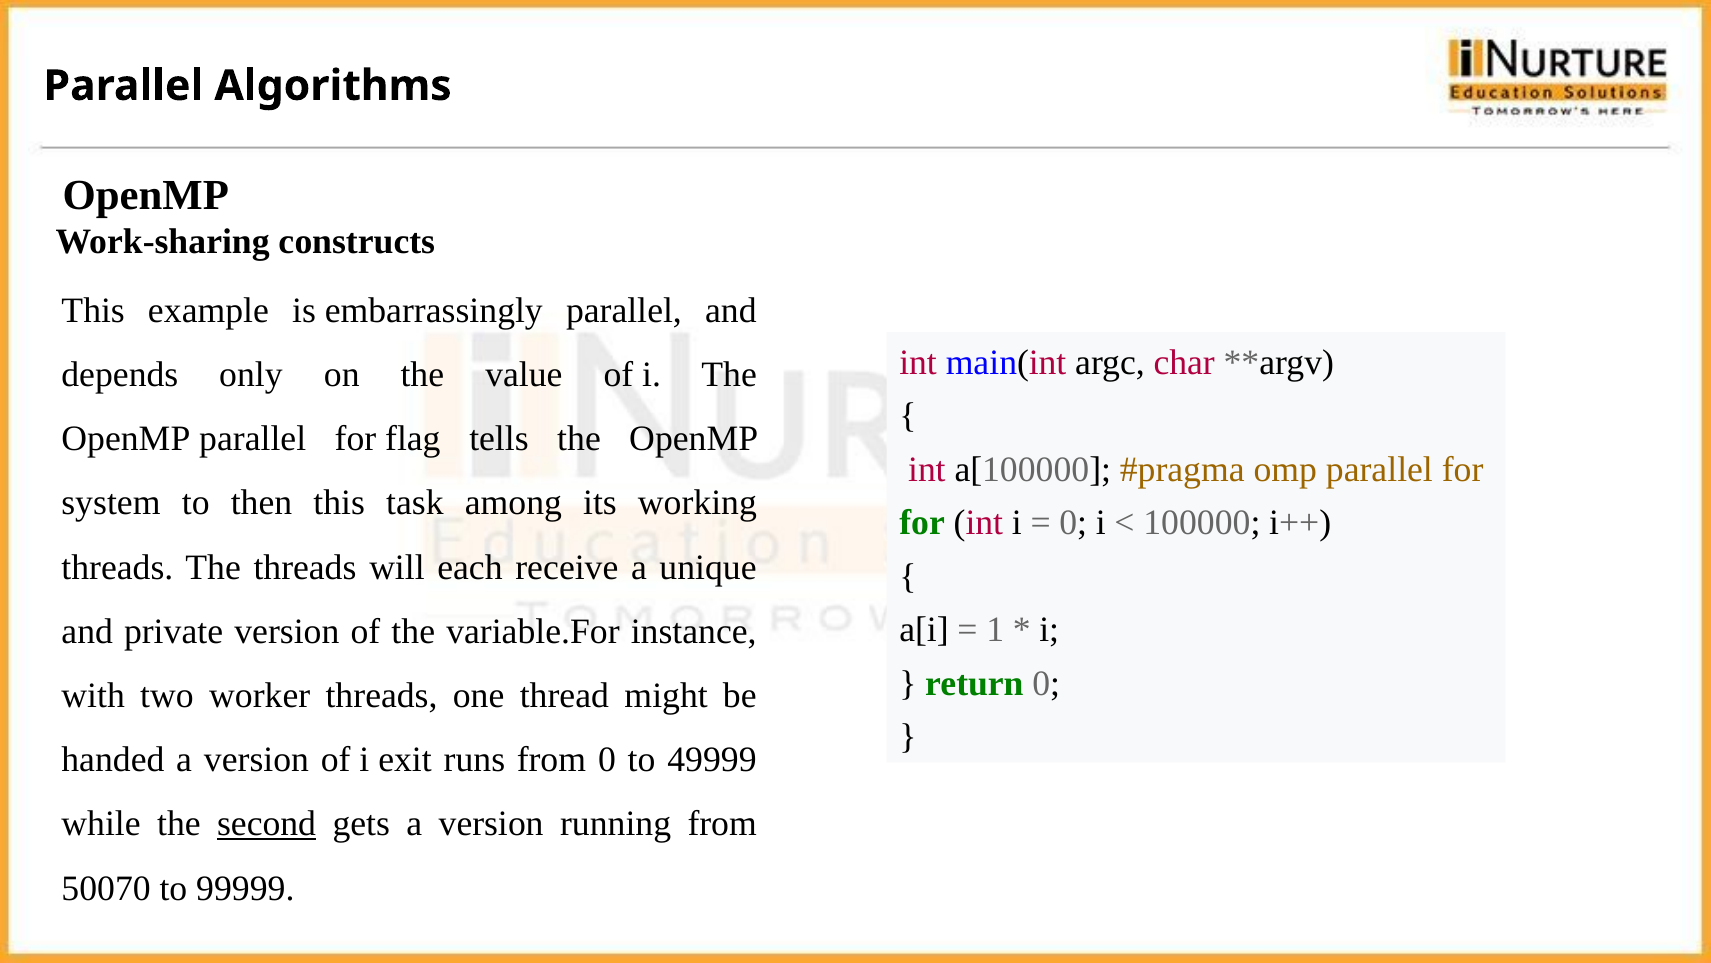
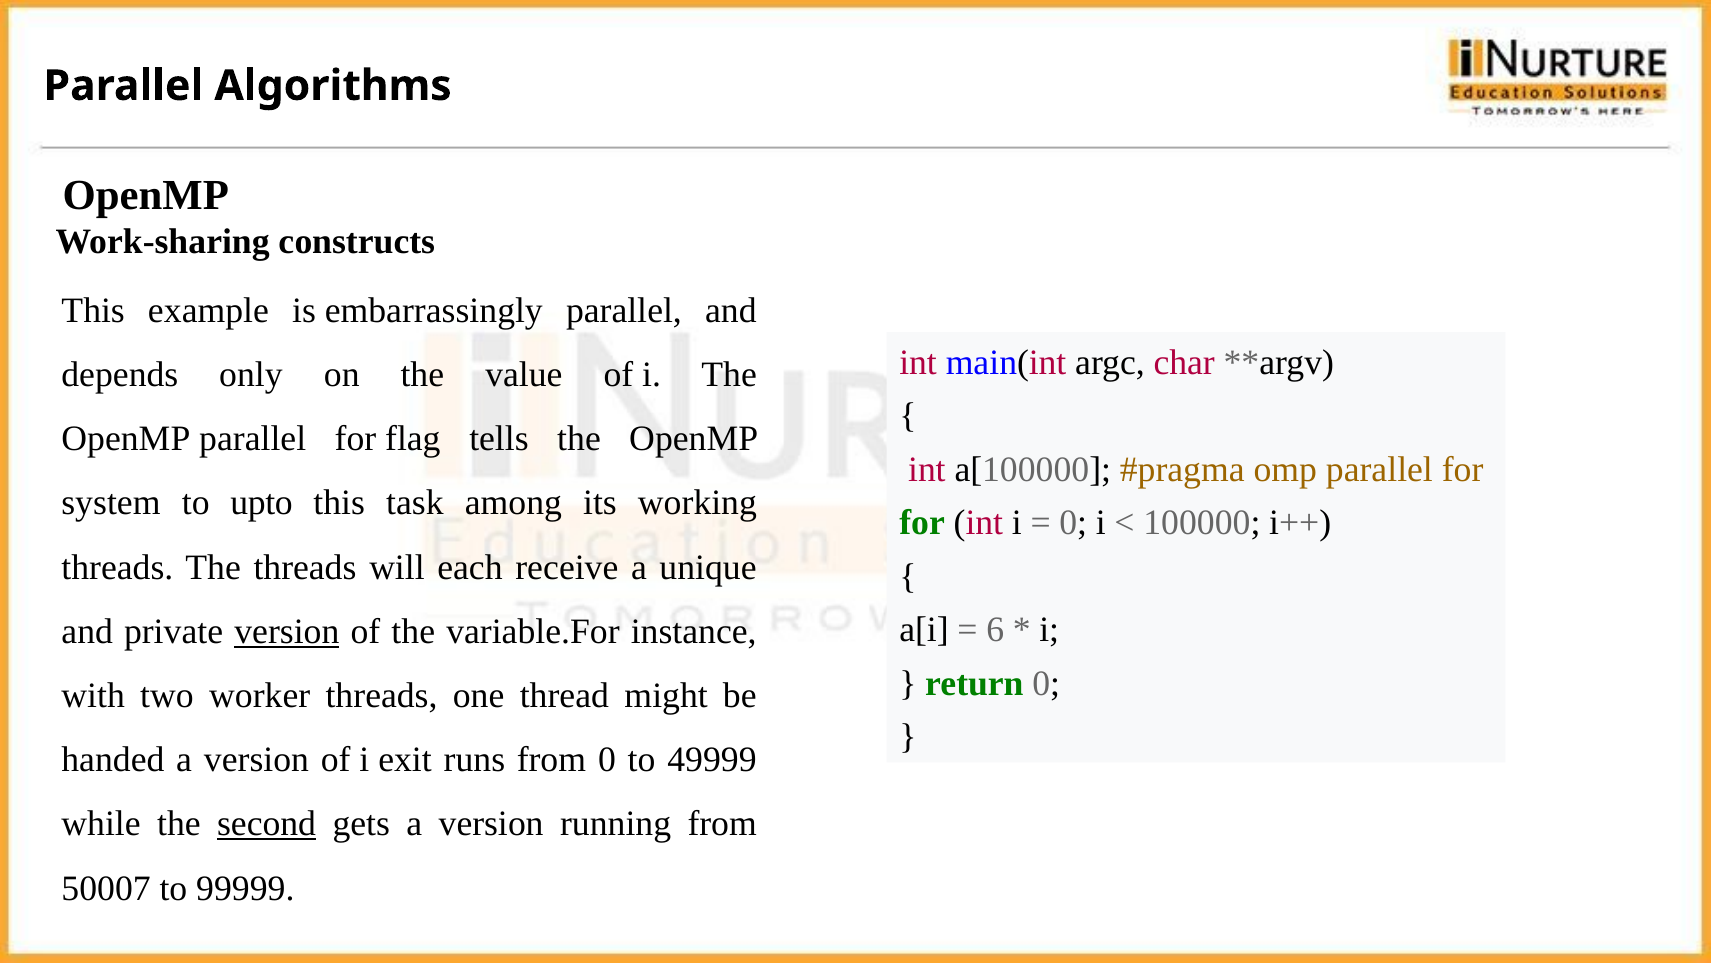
then: then -> upto
1: 1 -> 6
version at (287, 631) underline: none -> present
50070: 50070 -> 50007
